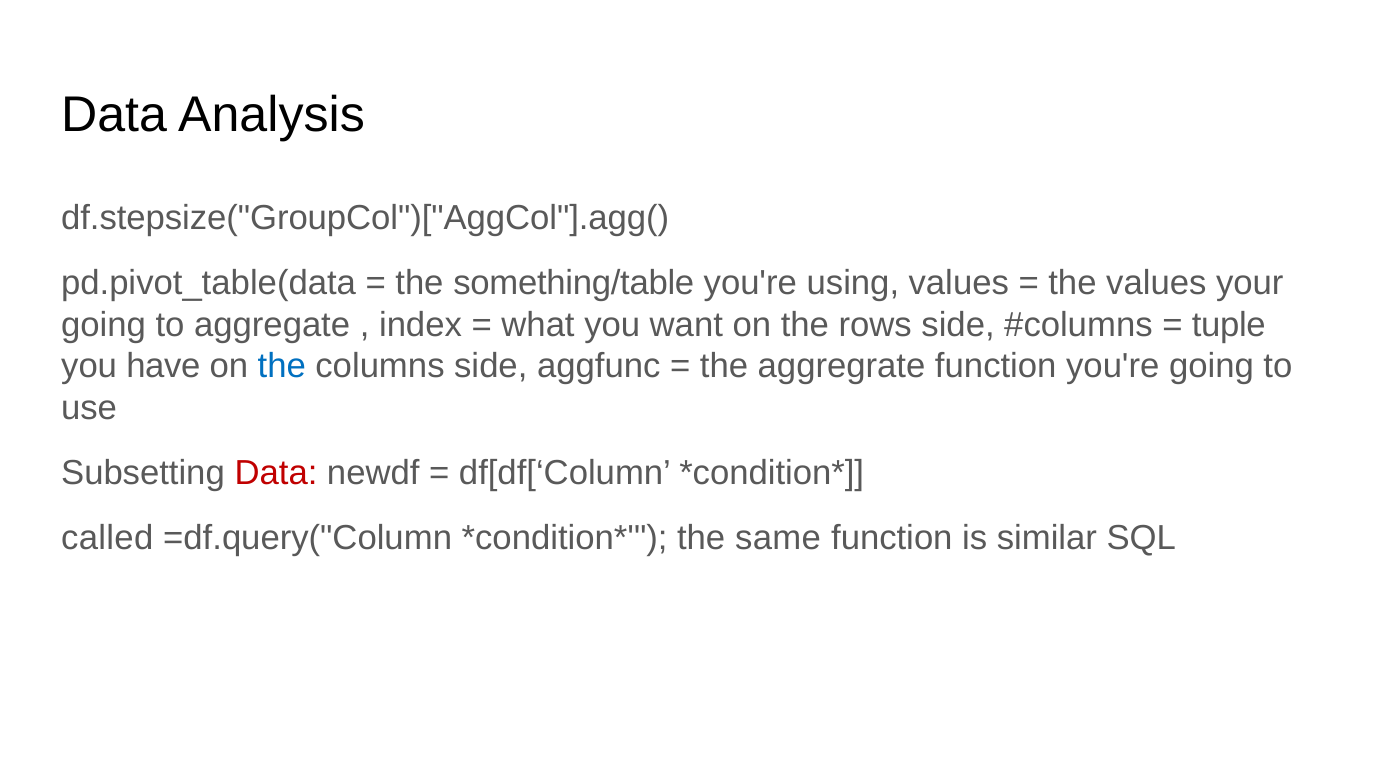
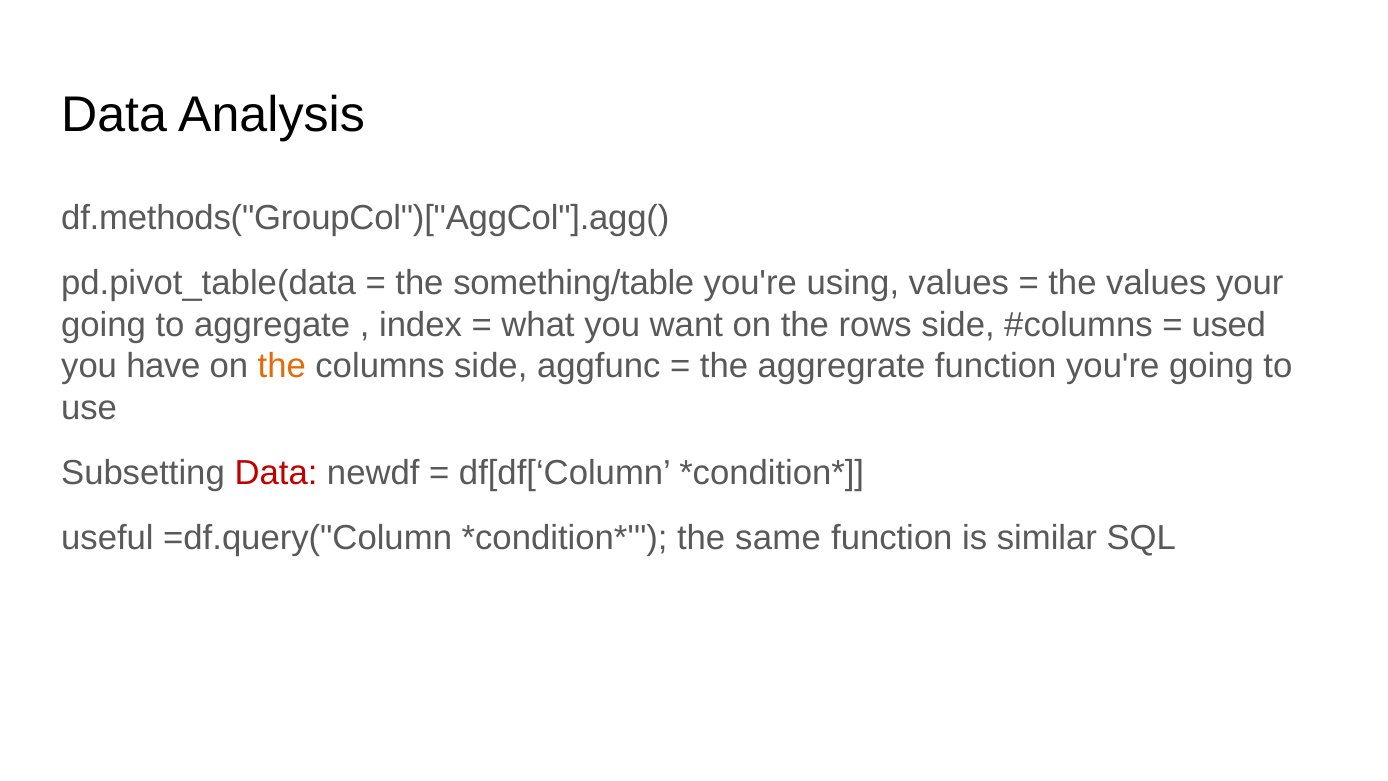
df.stepsize("GroupCol")["AggCol"].agg(: df.stepsize("GroupCol")["AggCol"].agg( -> df.methods("GroupCol")["AggCol"].agg(
tuple: tuple -> used
the at (282, 366) colour: blue -> orange
called: called -> useful
